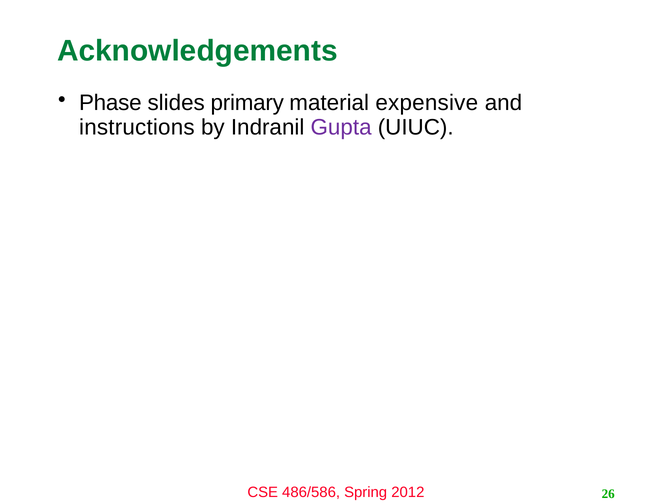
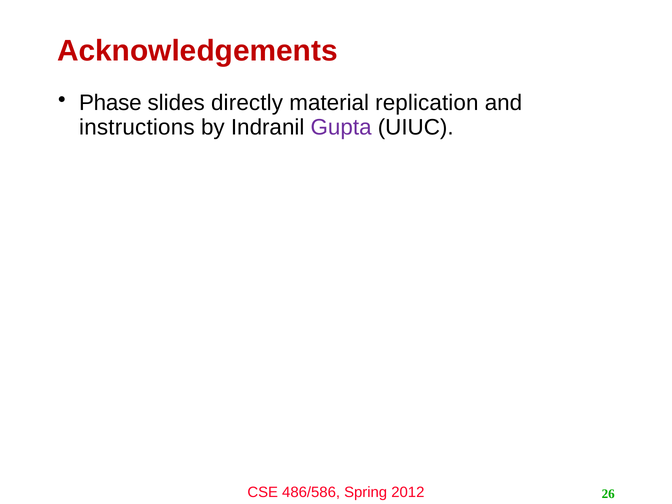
Acknowledgements colour: green -> red
primary: primary -> directly
expensive: expensive -> replication
